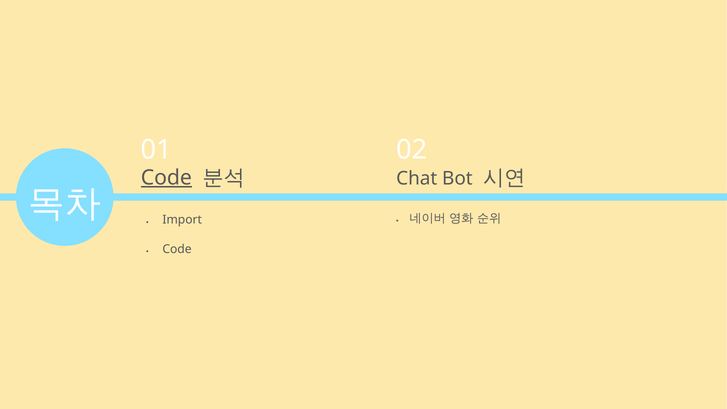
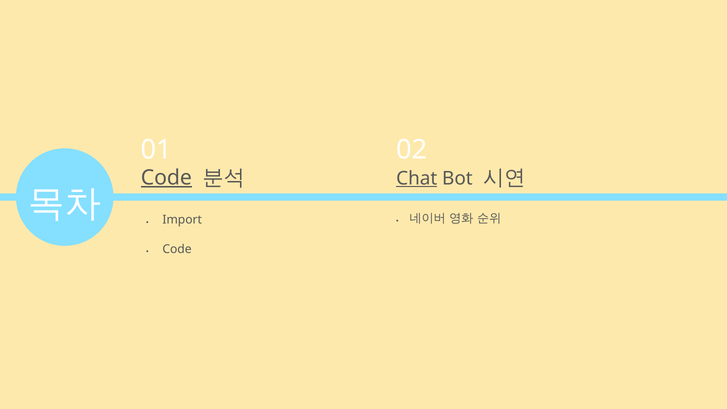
Chat underline: none -> present
